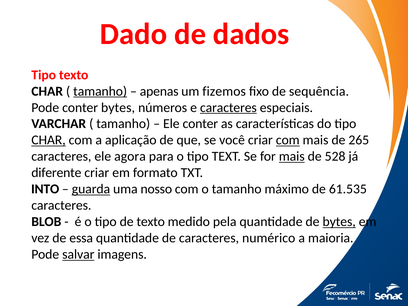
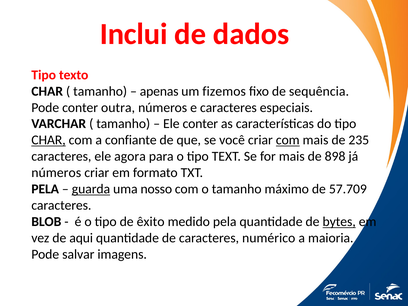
Dado: Dado -> Inclui
tamanho at (100, 91) underline: present -> none
conter bytes: bytes -> outra
caracteres at (228, 108) underline: present -> none
aplicação: aplicação -> confiante
265: 265 -> 235
mais at (292, 156) underline: present -> none
528: 528 -> 898
diferente at (56, 173): diferente -> números
INTO at (45, 189): INTO -> PELA
61.535: 61.535 -> 57.709
de texto: texto -> êxito
essa: essa -> aqui
salvar underline: present -> none
